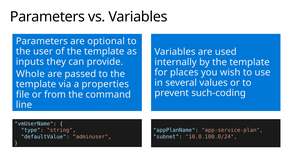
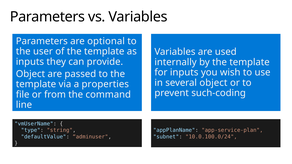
for places: places -> inputs
Whole at (30, 74): Whole -> Object
several values: values -> object
